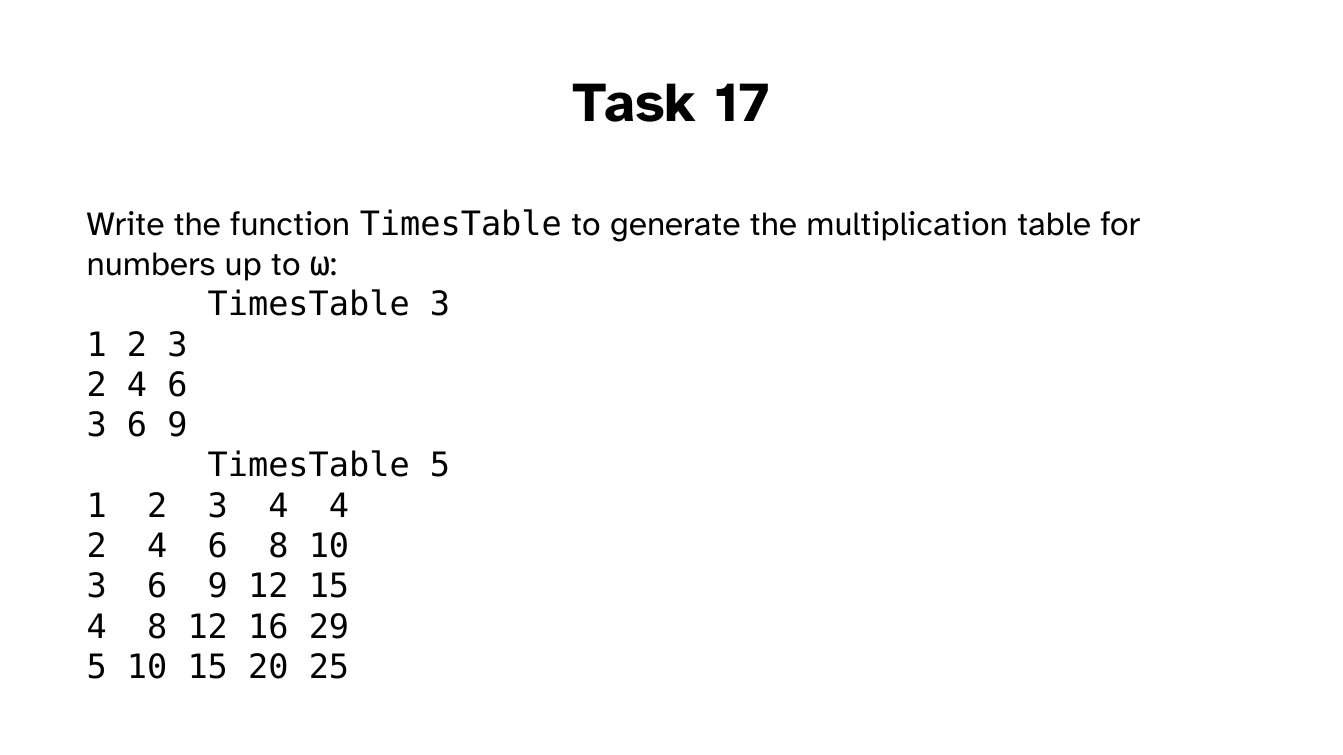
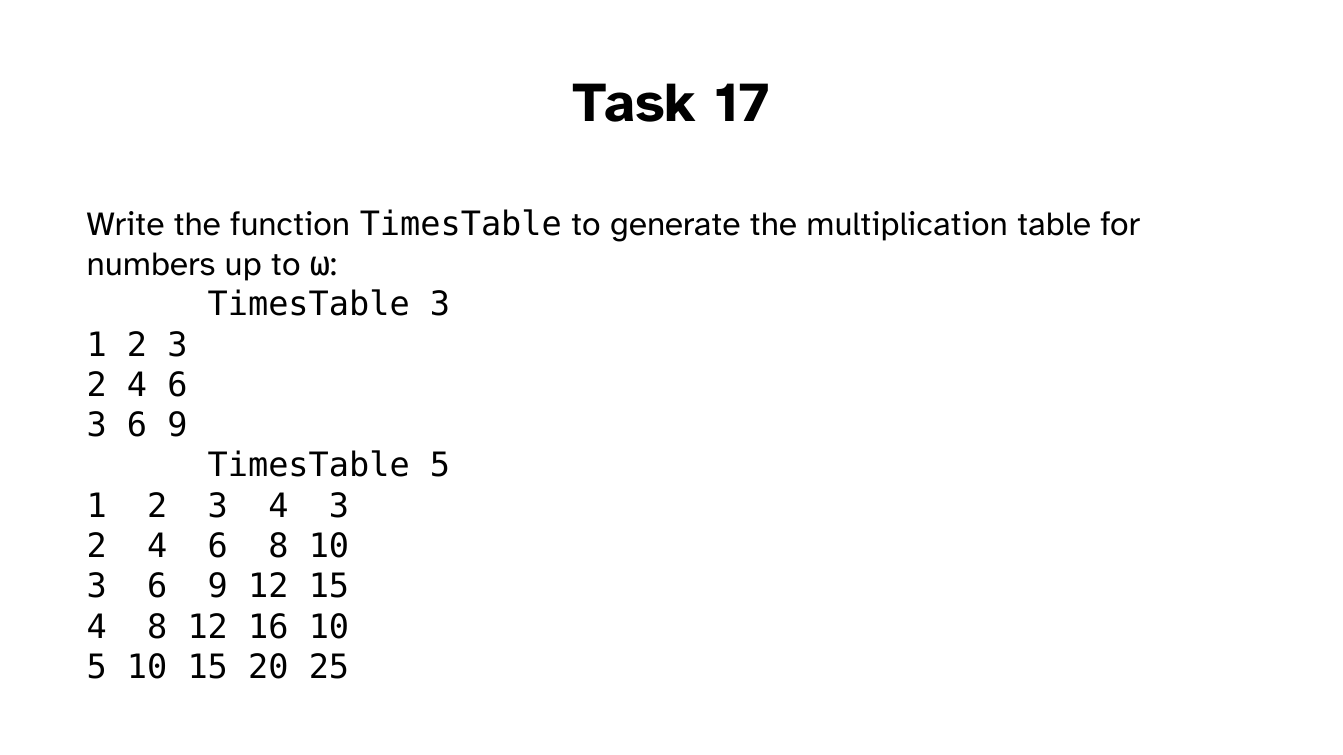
4 4: 4 -> 3
16 29: 29 -> 10
